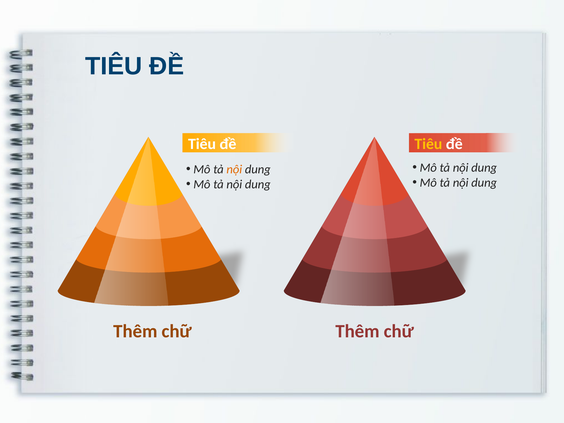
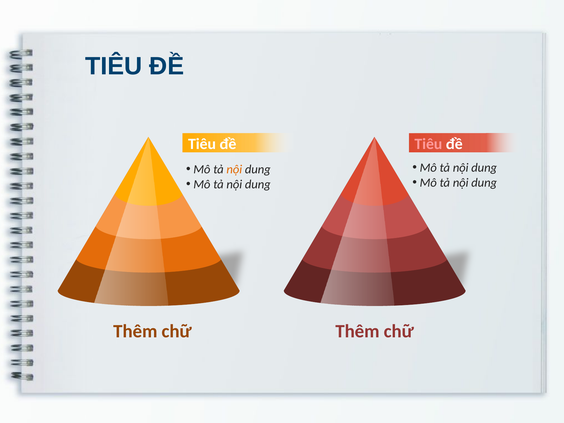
Tiêu at (428, 144) colour: yellow -> pink
